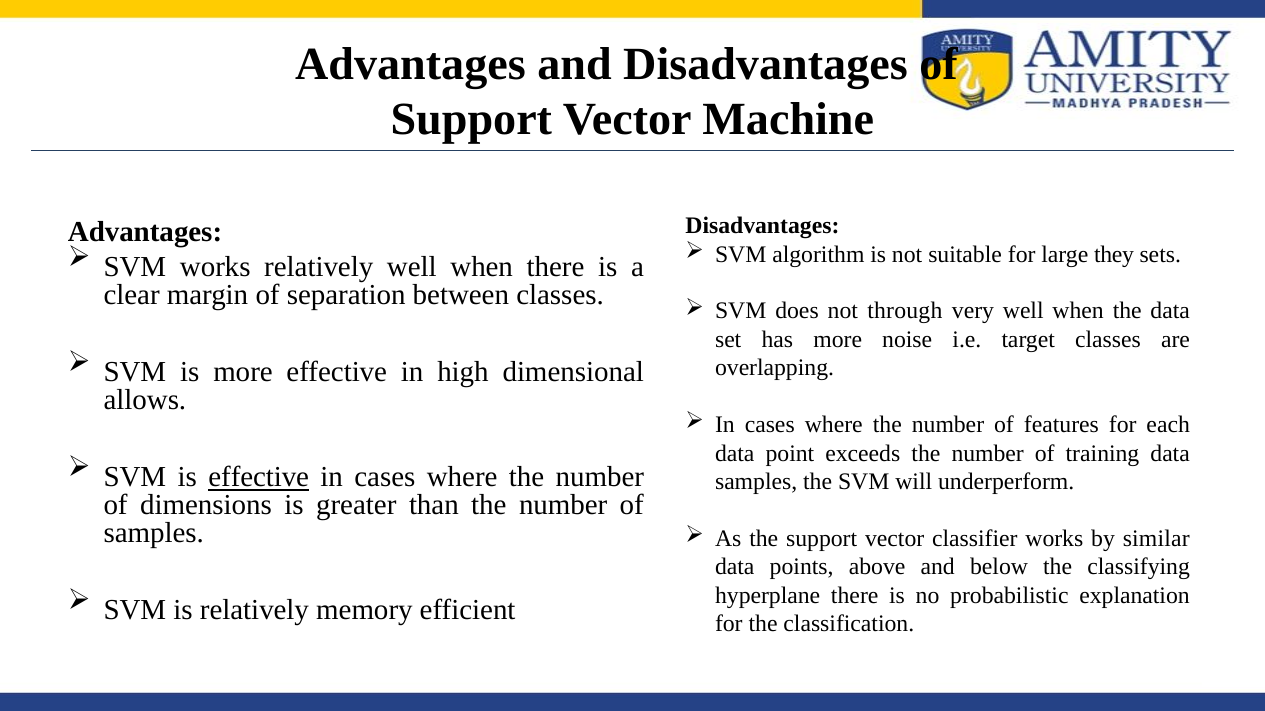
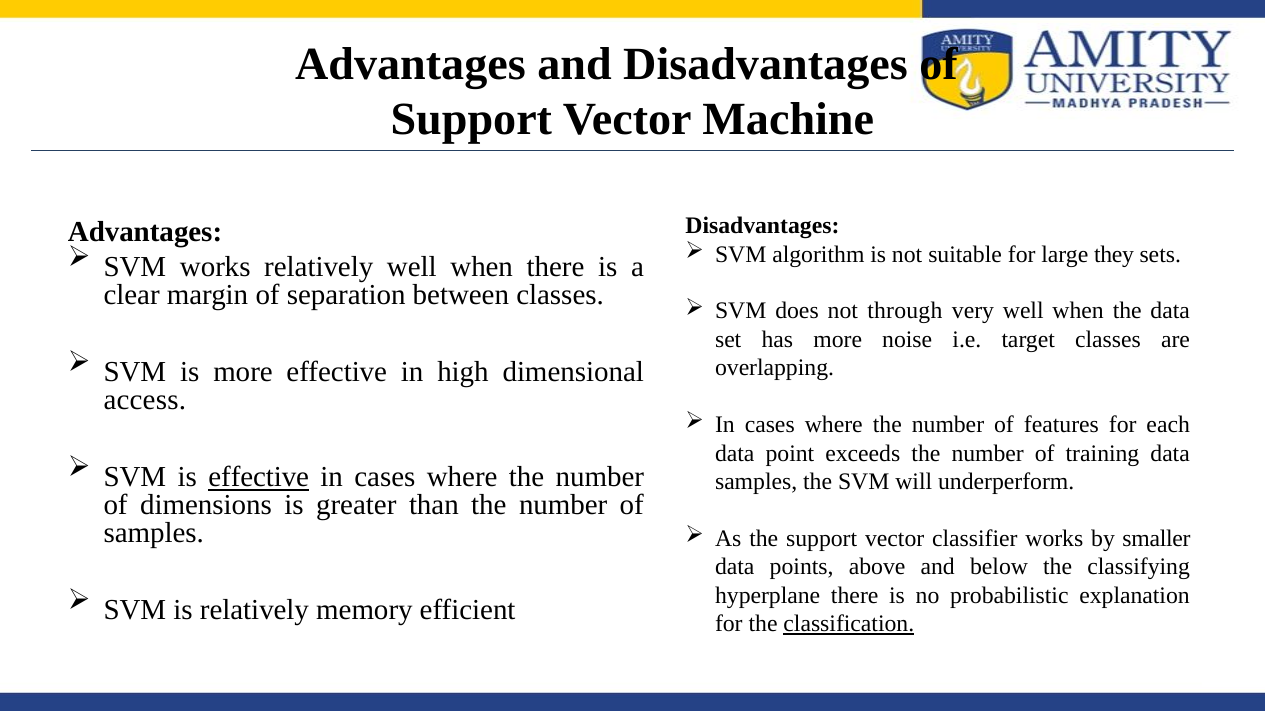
allows: allows -> access
similar: similar -> smaller
classification underline: none -> present
